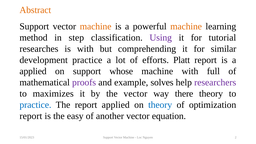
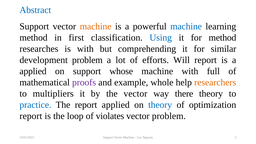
Abstract colour: orange -> blue
machine at (186, 26) colour: orange -> blue
step: step -> first
Using colour: purple -> blue
for tutorial: tutorial -> method
development practice: practice -> problem
Platt: Platt -> Will
solves: solves -> whole
researchers colour: purple -> orange
maximizes: maximizes -> multipliers
easy: easy -> loop
another: another -> violates
vector equation: equation -> problem
